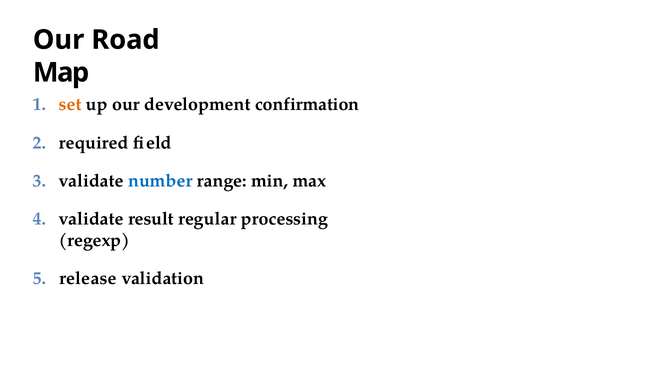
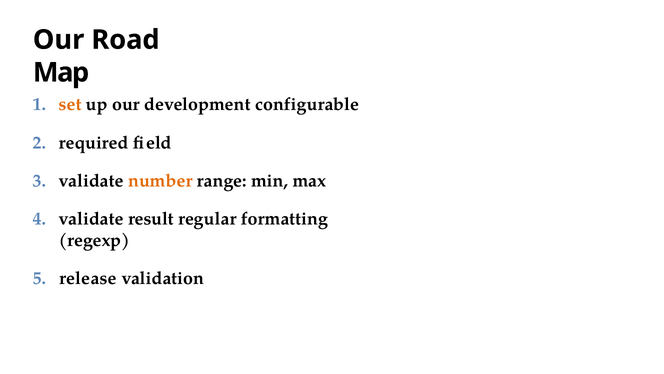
confirmation: confirmation -> configurable
number colour: blue -> orange
processing: processing -> formatting
